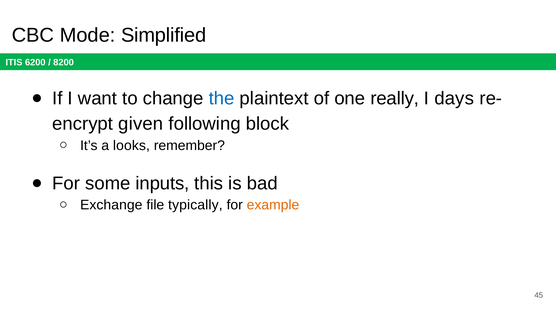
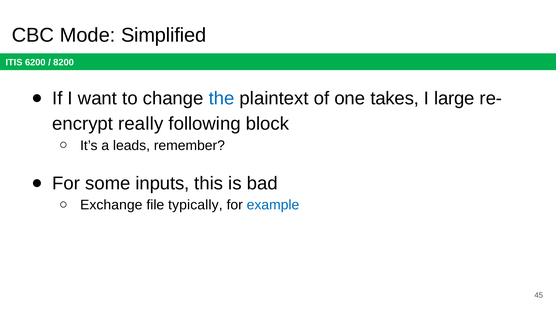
really: really -> takes
days: days -> large
given: given -> really
looks: looks -> leads
example colour: orange -> blue
